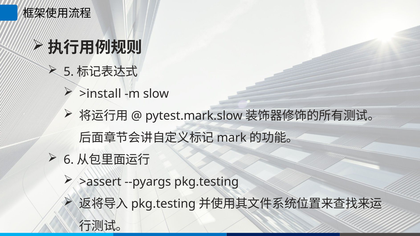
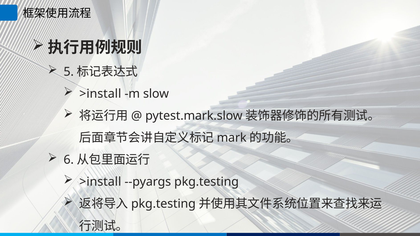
>assert at (100, 182): >assert -> >install
